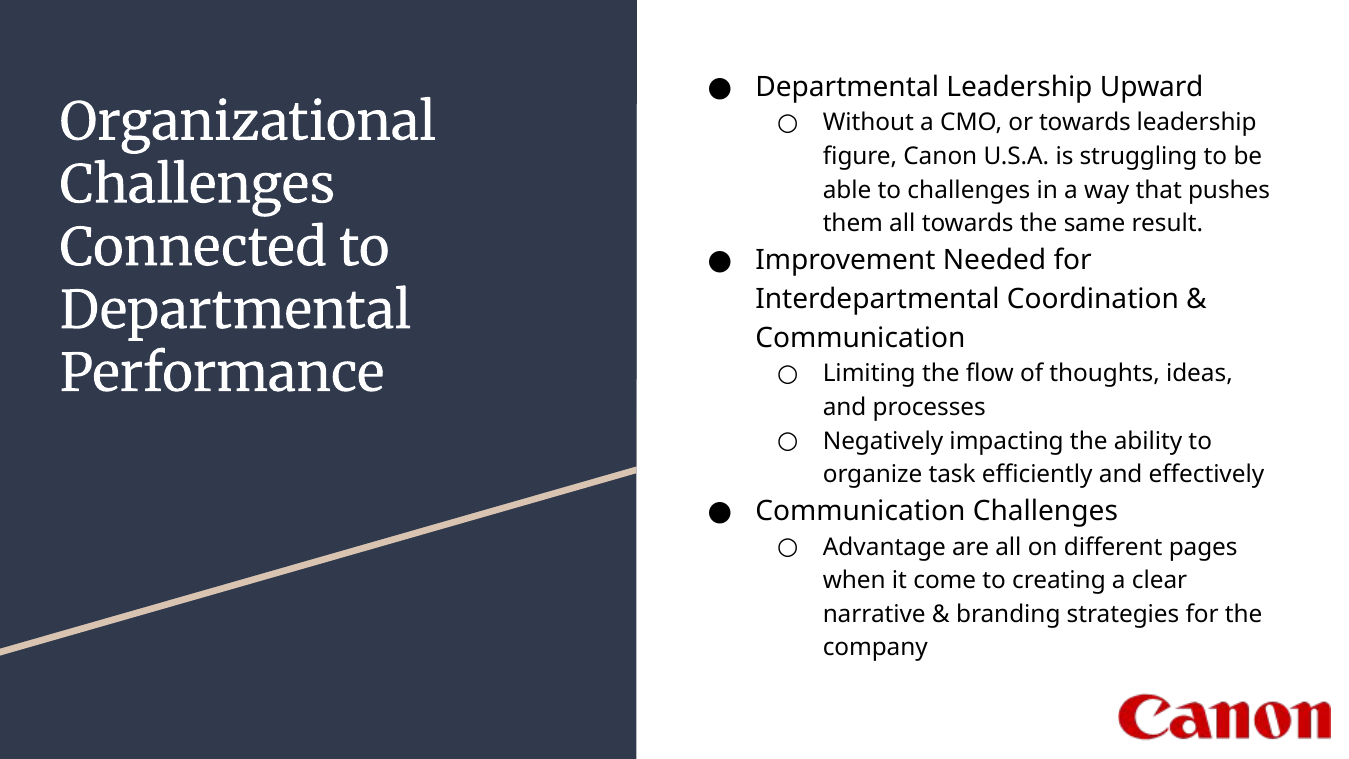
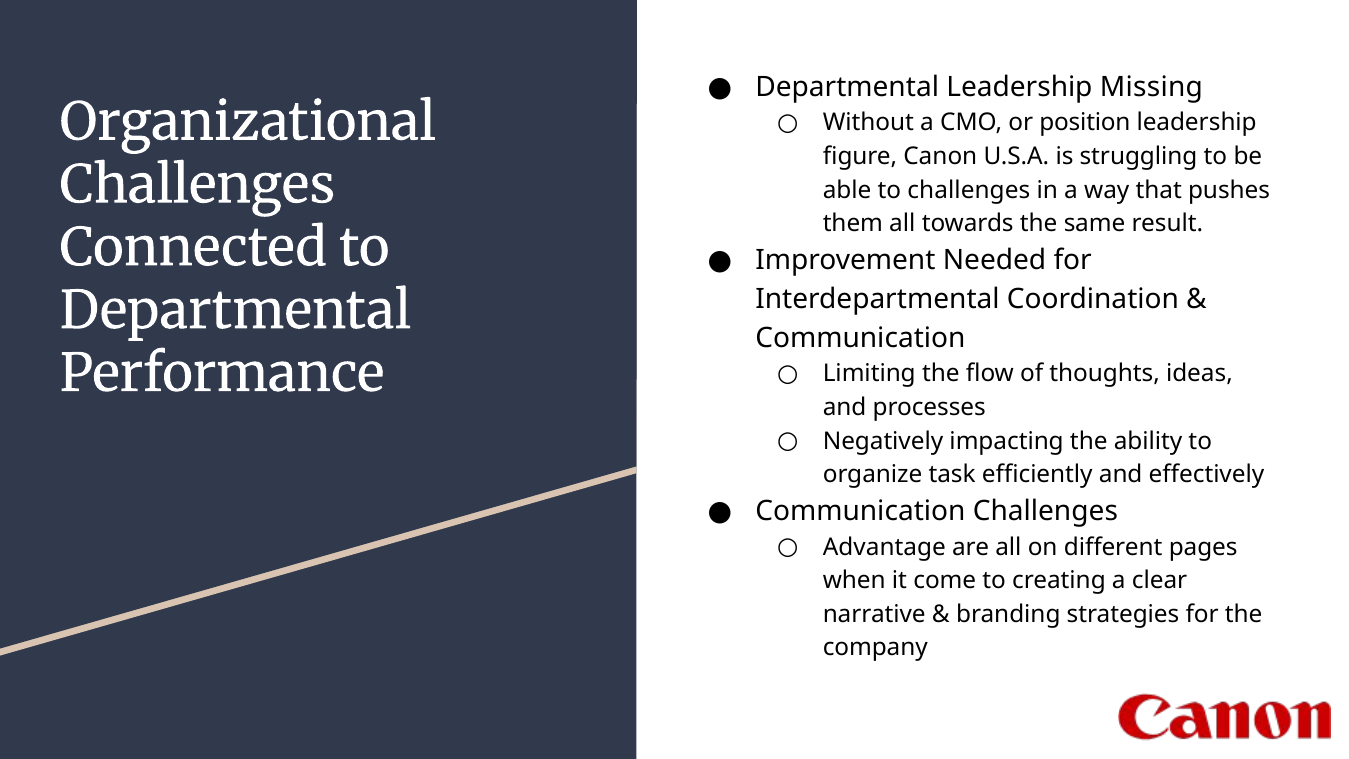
Upward: Upward -> Missing
or towards: towards -> position
